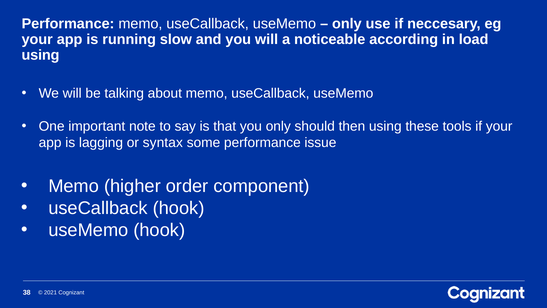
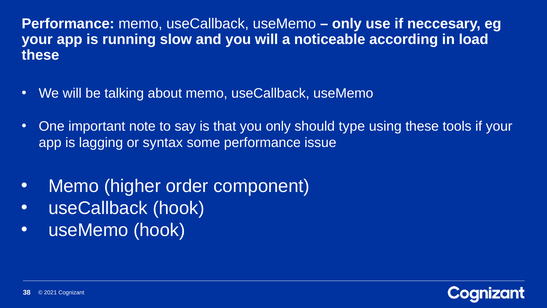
using at (40, 55): using -> these
then: then -> type
